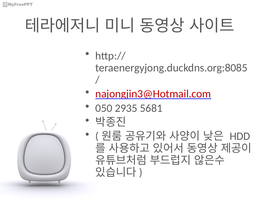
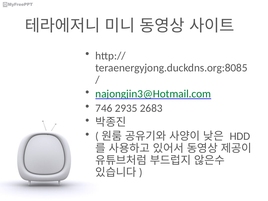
najongjin3@Hotmail.com colour: red -> green
050: 050 -> 746
5681: 5681 -> 2683
